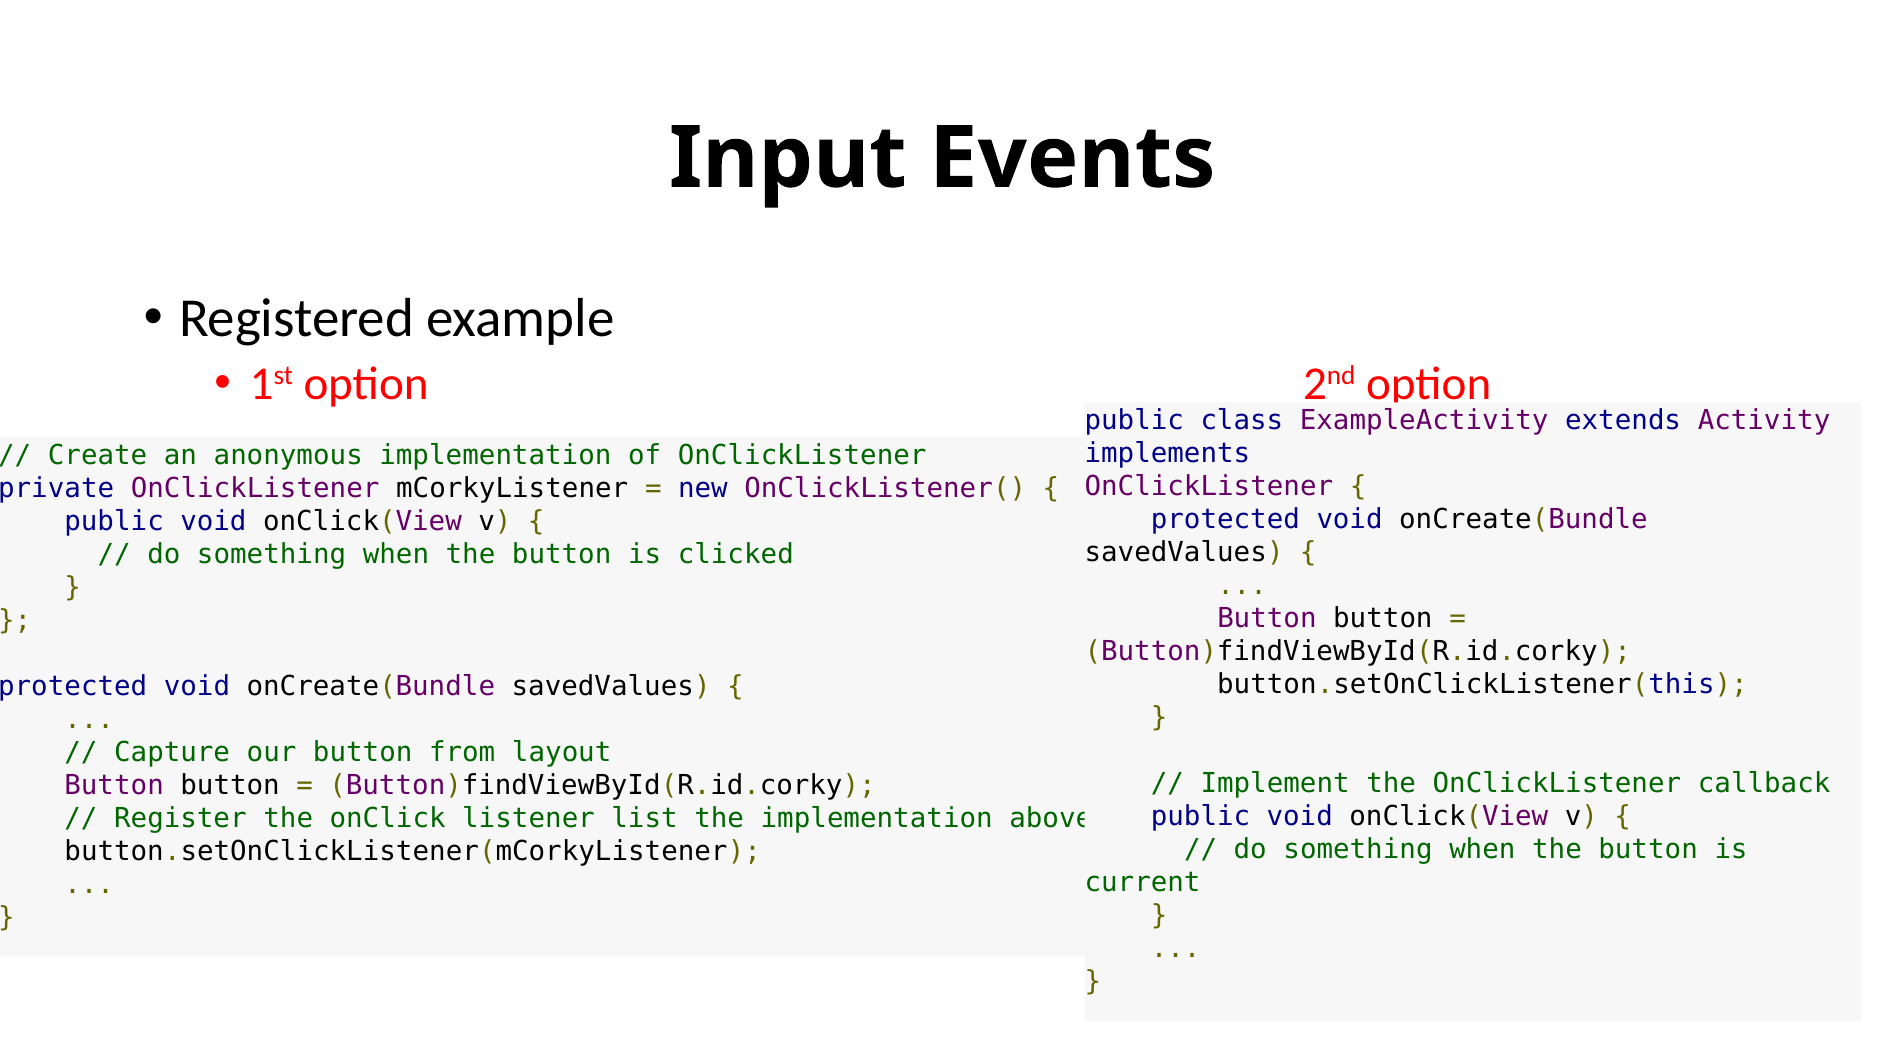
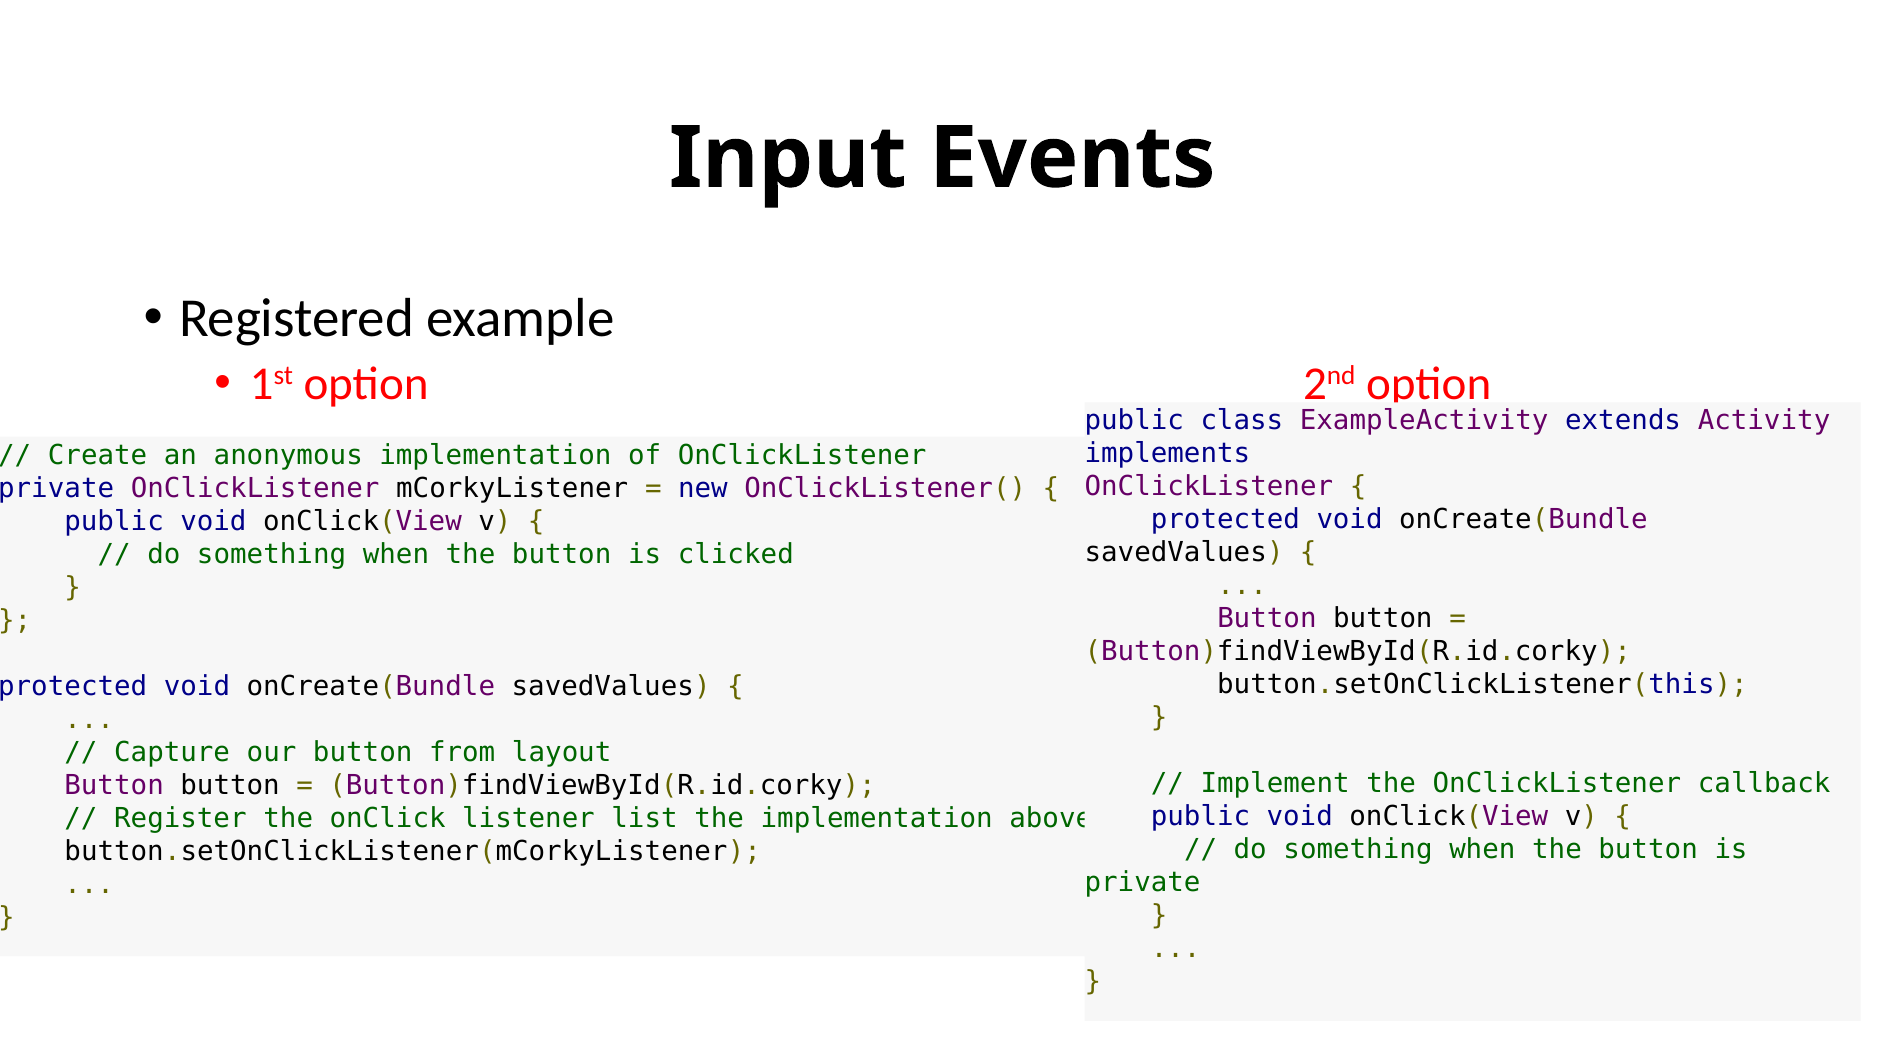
current at (1143, 883): current -> private
